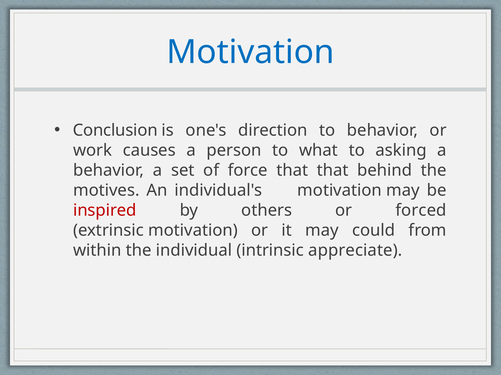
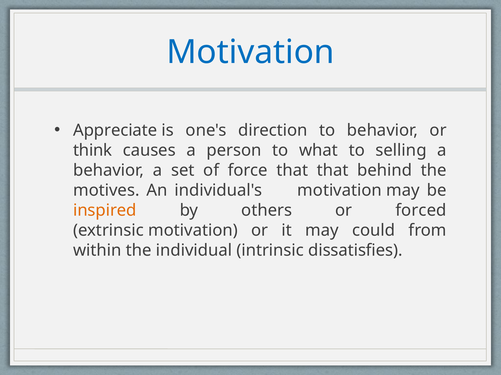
Conclusion: Conclusion -> Appreciate
work: work -> think
asking: asking -> selling
inspired colour: red -> orange
appreciate: appreciate -> dissatisfies
